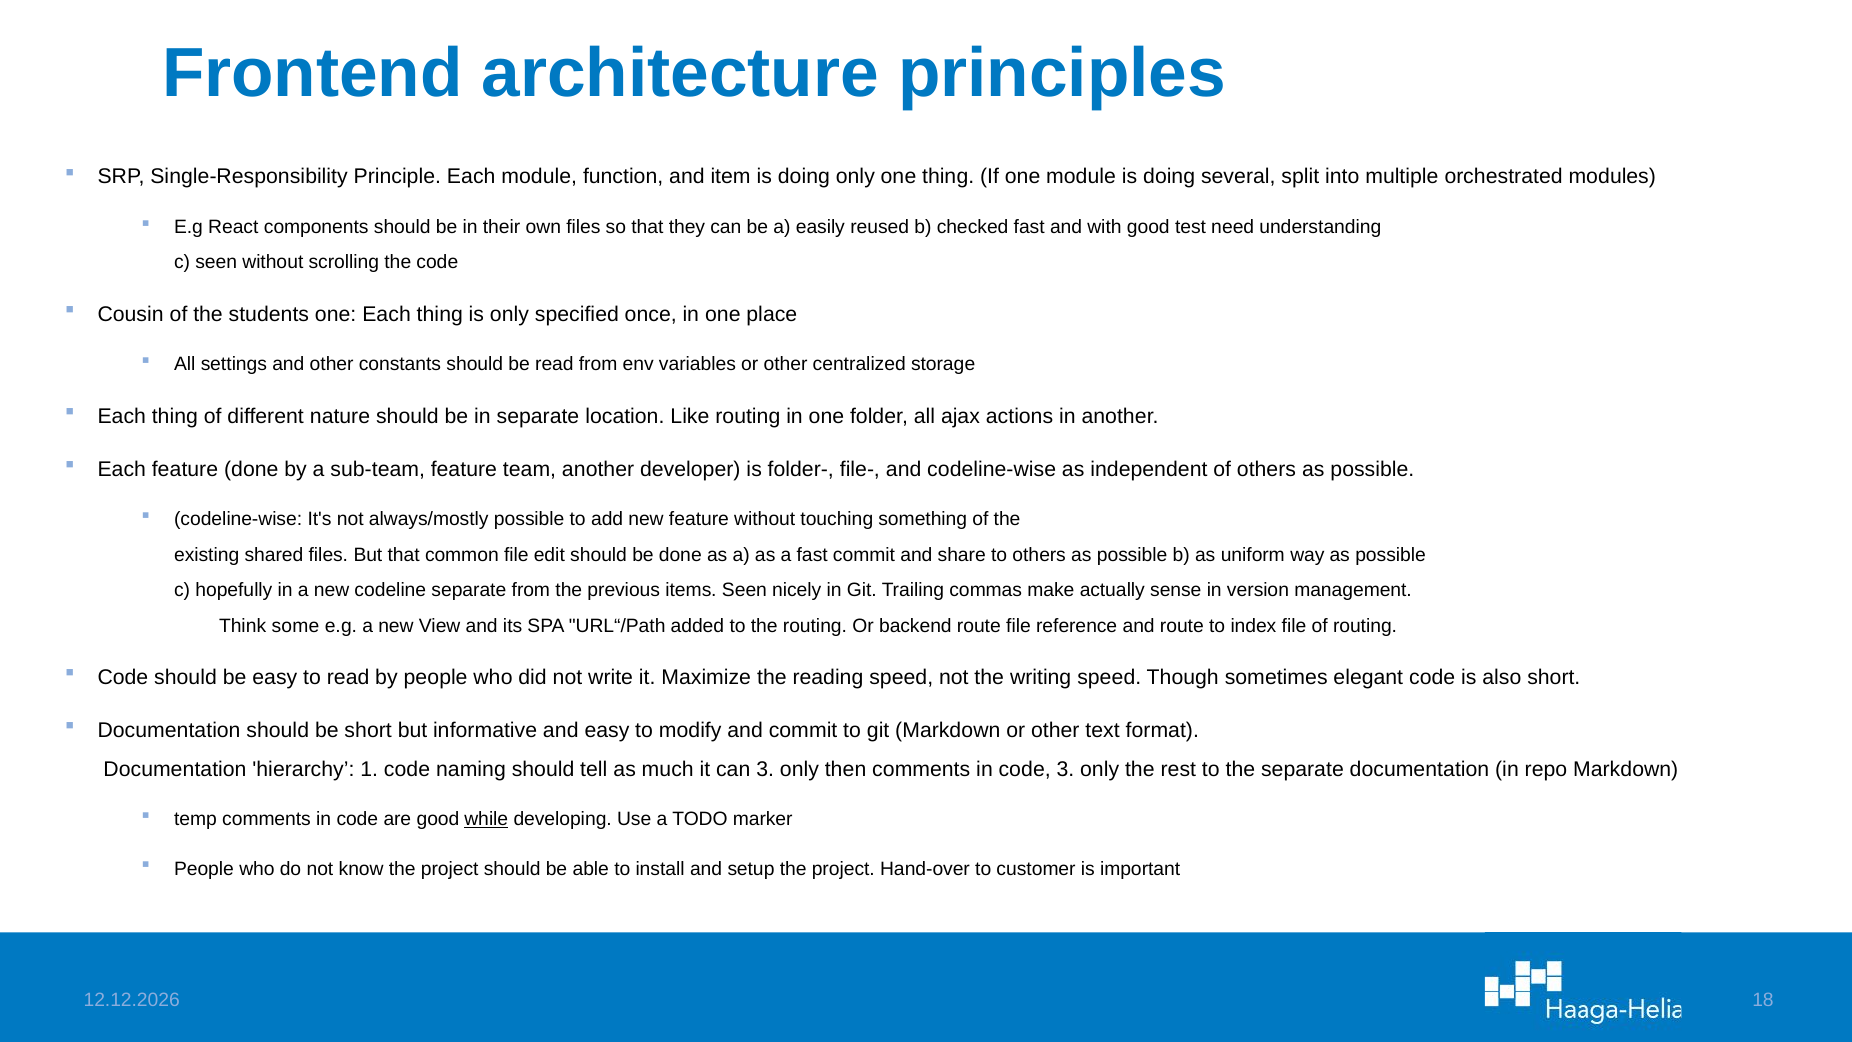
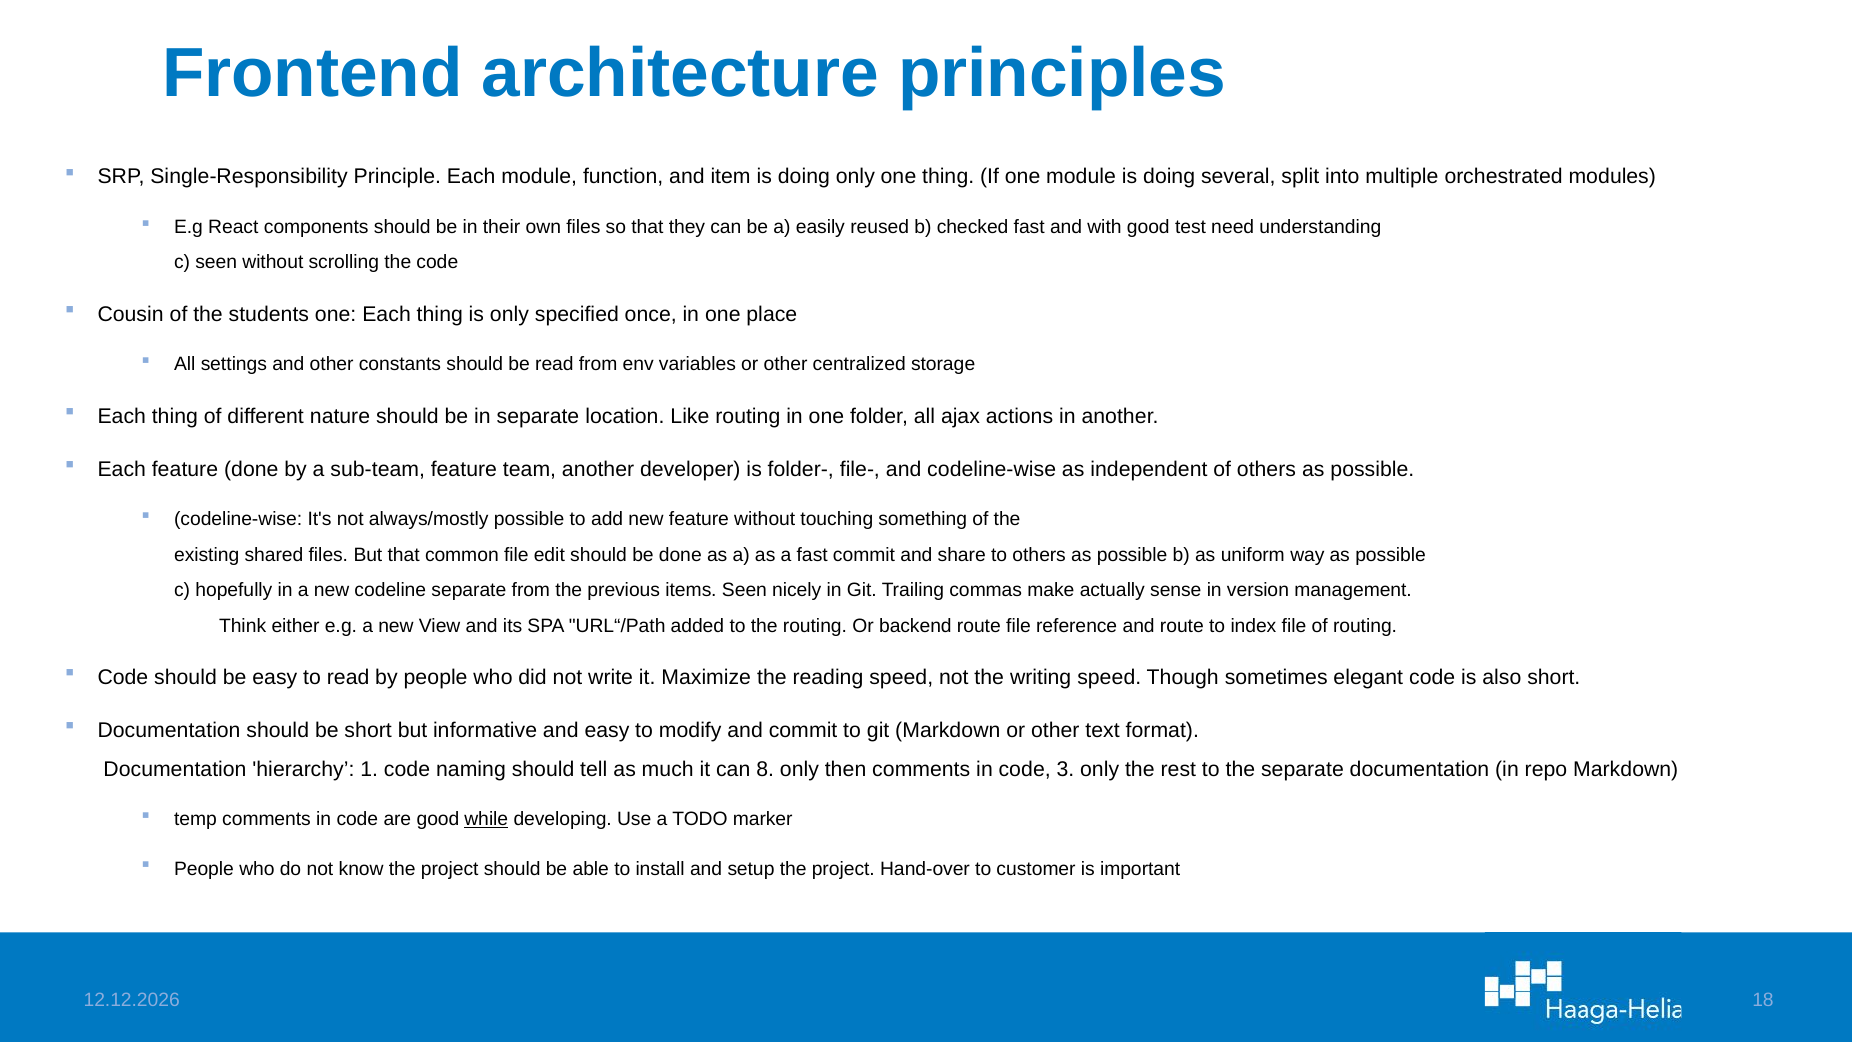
some: some -> either
can 3: 3 -> 8
